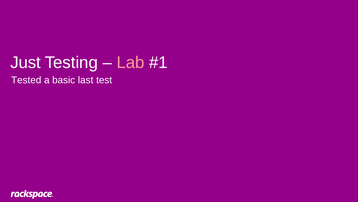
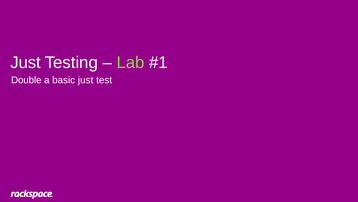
Lab colour: pink -> light green
Tested: Tested -> Double
basic last: last -> just
